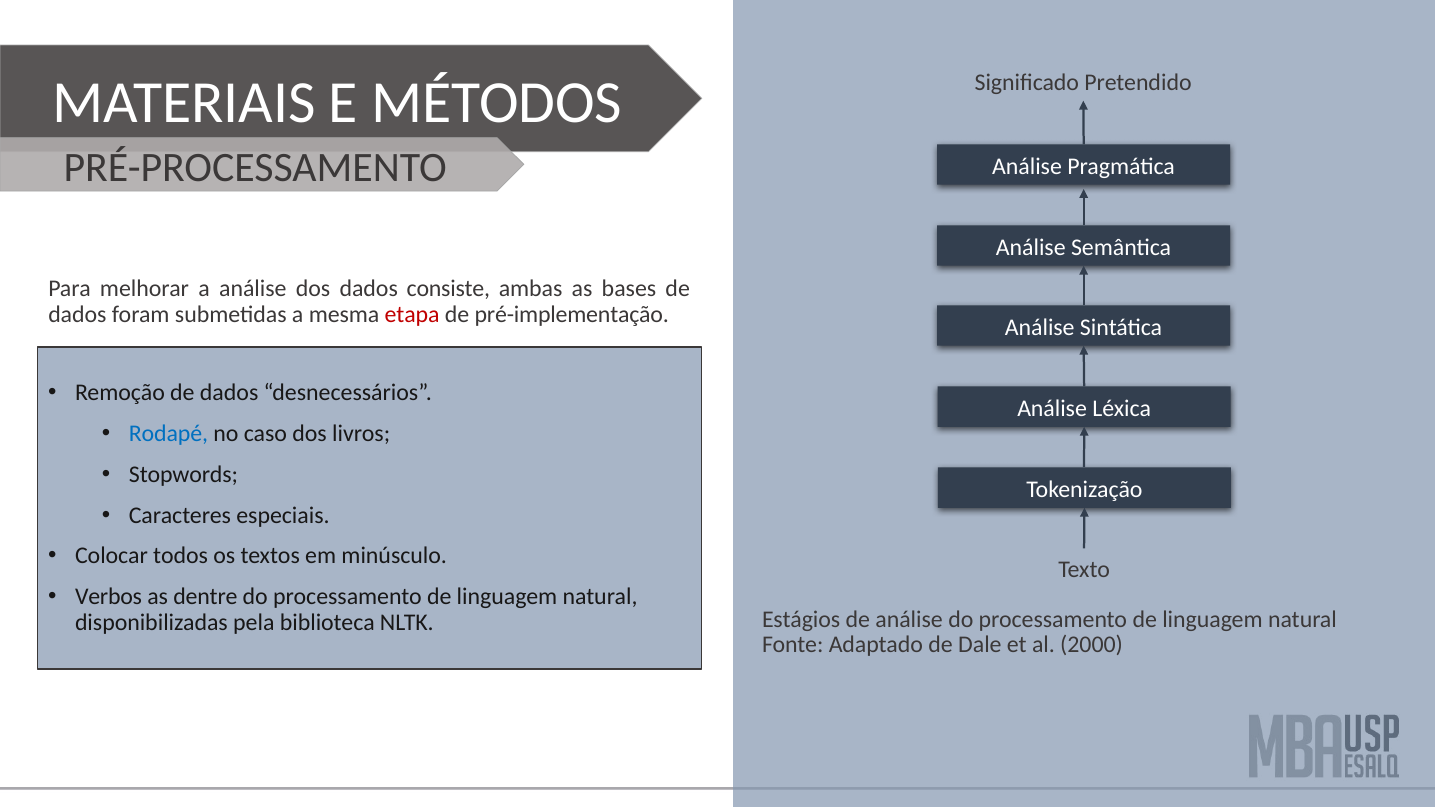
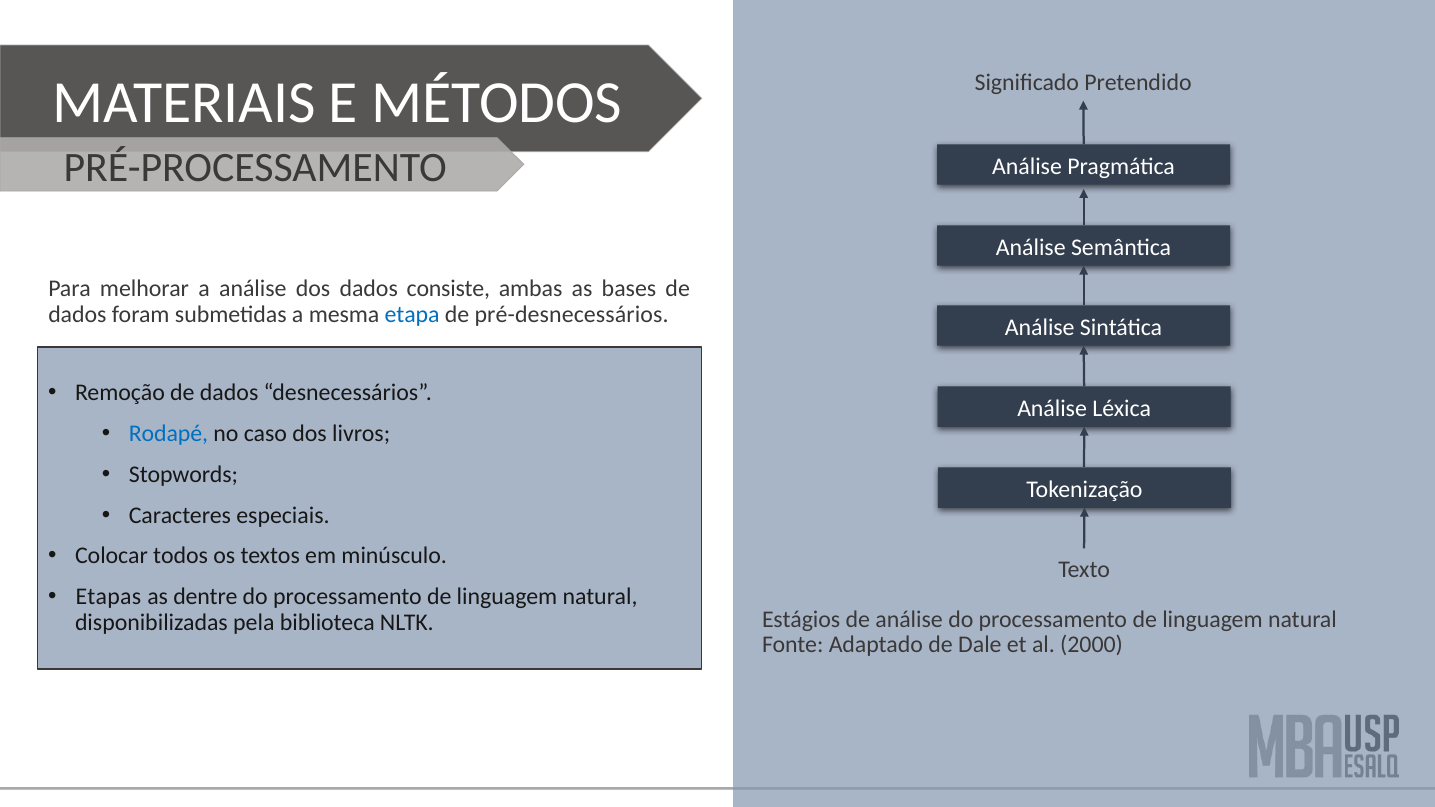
etapa colour: red -> blue
pré-implementação: pré-implementação -> pré-desnecessários
Verbos: Verbos -> Etapas
